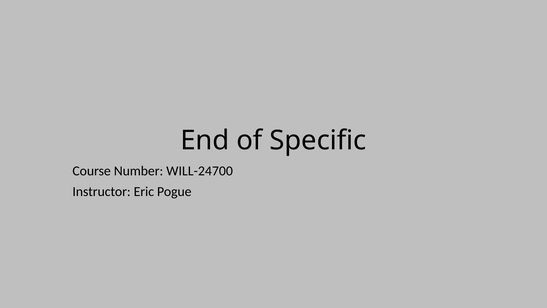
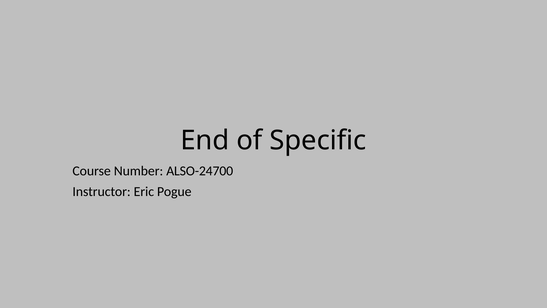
WILL-24700: WILL-24700 -> ALSO-24700
